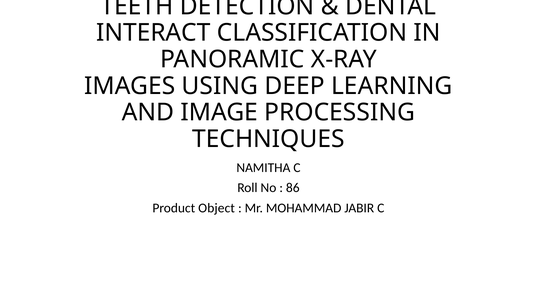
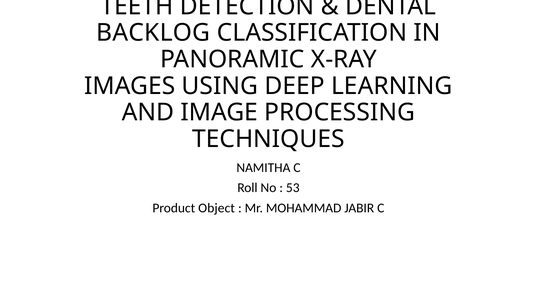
INTERACT: INTERACT -> BACKLOG
86: 86 -> 53
